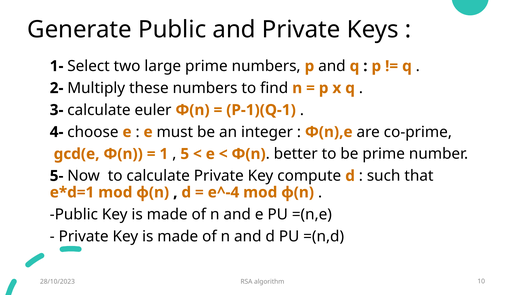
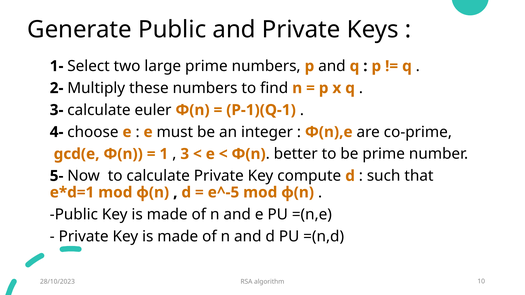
5: 5 -> 3
e^-4: e^-4 -> e^-5
